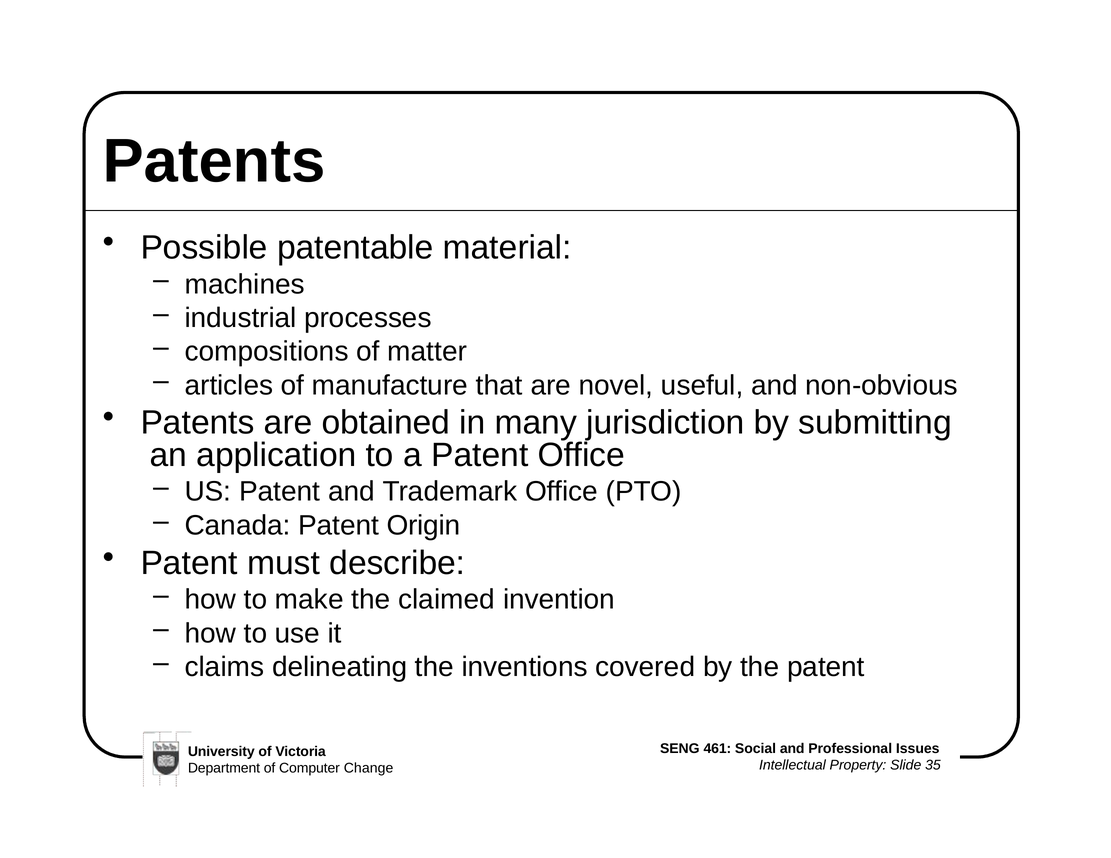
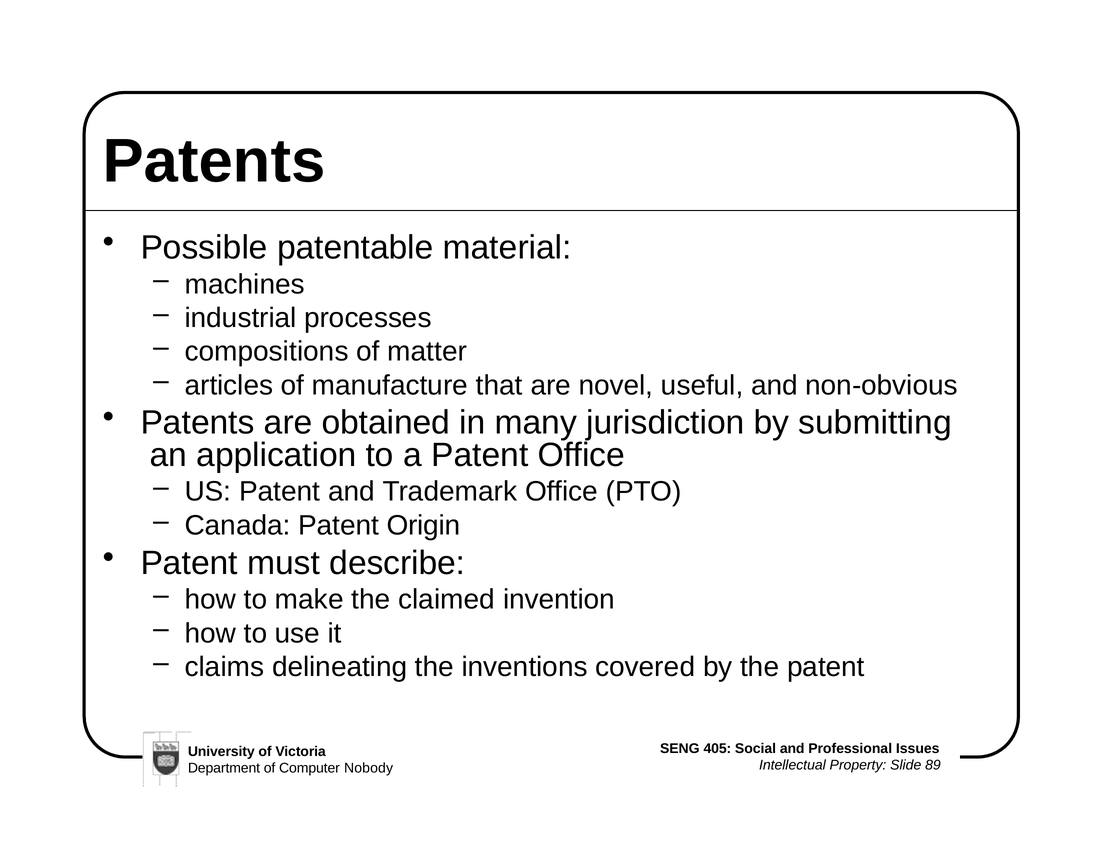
461: 461 -> 405
35: 35 -> 89
Change: Change -> Nobody
